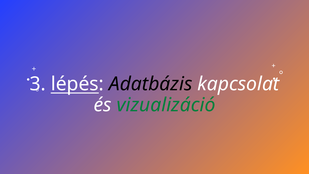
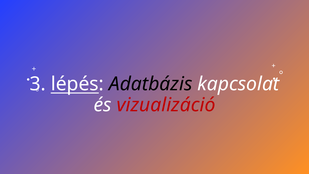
vizualizáció colour: green -> red
